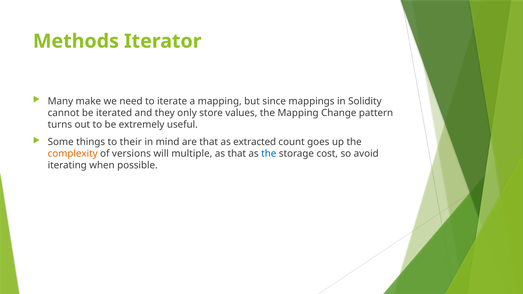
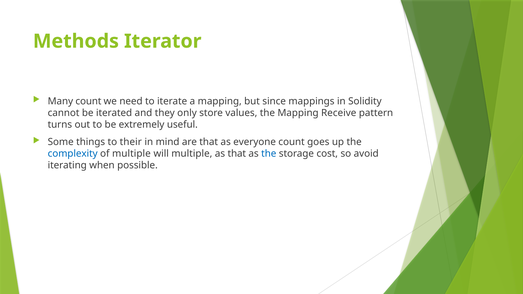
Many make: make -> count
Change: Change -> Receive
extracted: extracted -> everyone
complexity colour: orange -> blue
of versions: versions -> multiple
